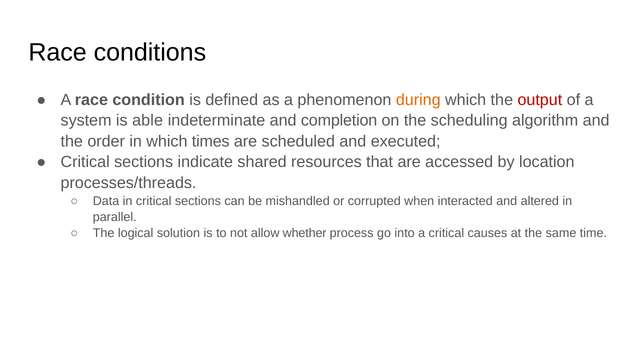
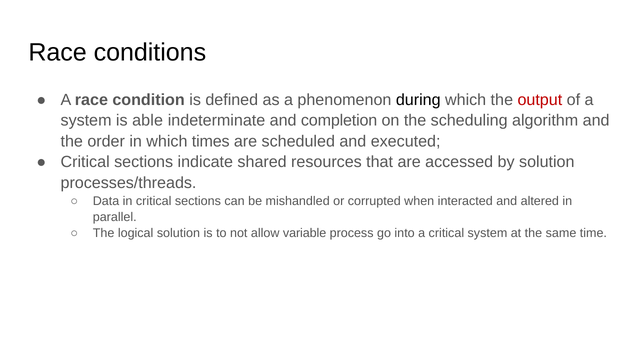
during colour: orange -> black
by location: location -> solution
whether: whether -> variable
critical causes: causes -> system
